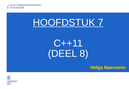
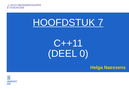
8: 8 -> 0
